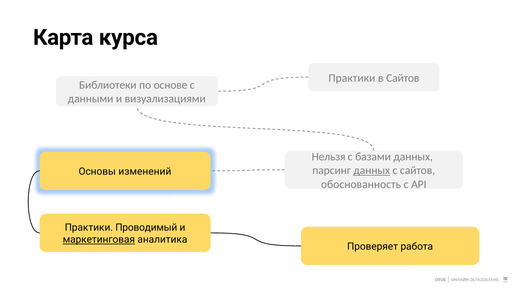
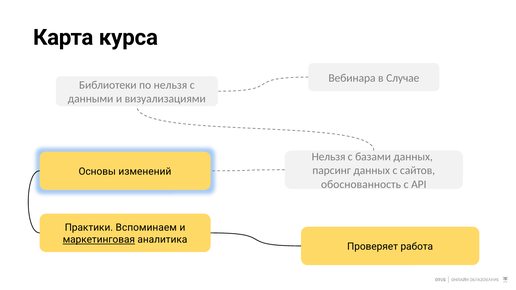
Практики at (352, 78): Практики -> Вебинара
в Сайтов: Сайтов -> Случае
по основе: основе -> нельзя
данных at (372, 171) underline: present -> none
Проводимый: Проводимый -> Вспоминаем
